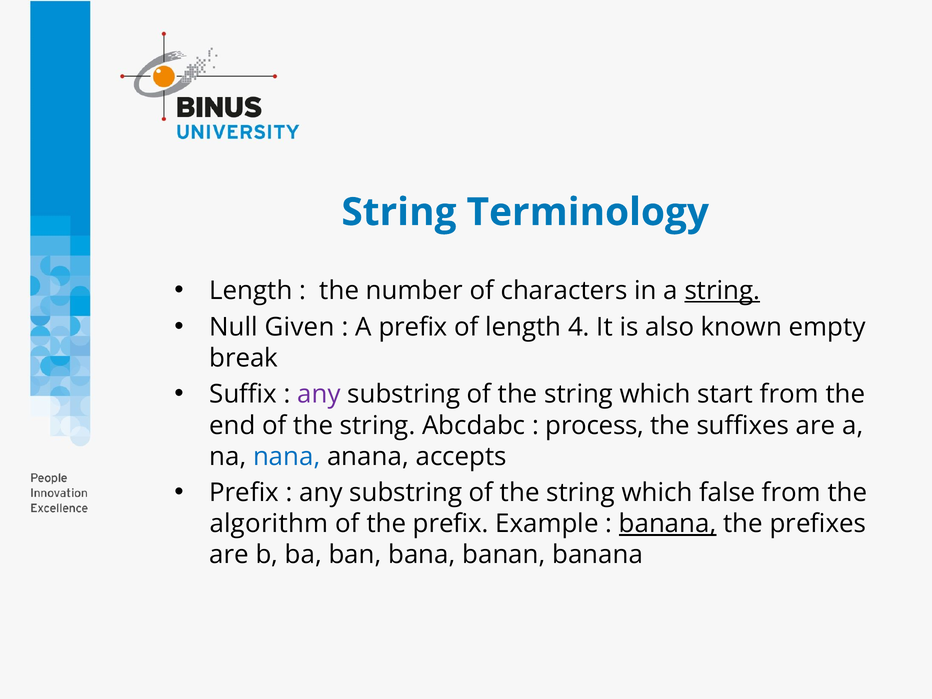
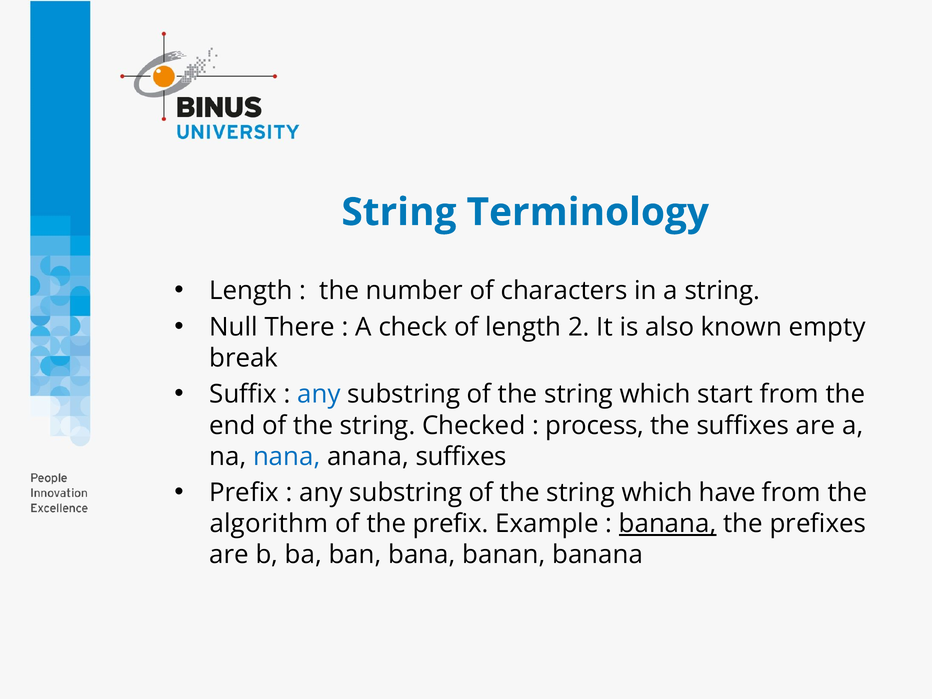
string at (722, 291) underline: present -> none
Given: Given -> There
A prefix: prefix -> check
4: 4 -> 2
any at (319, 394) colour: purple -> blue
Abcdabc: Abcdabc -> Checked
anana accepts: accepts -> suffixes
false: false -> have
